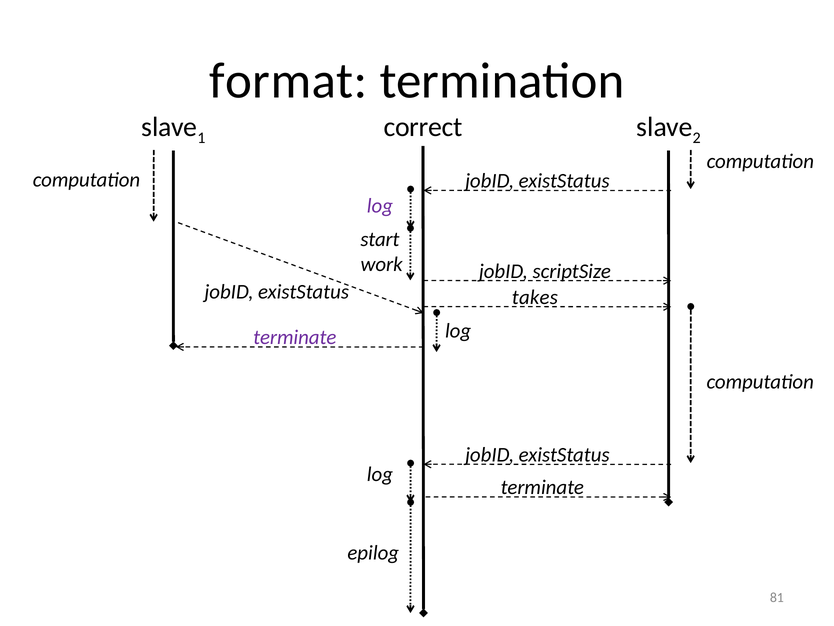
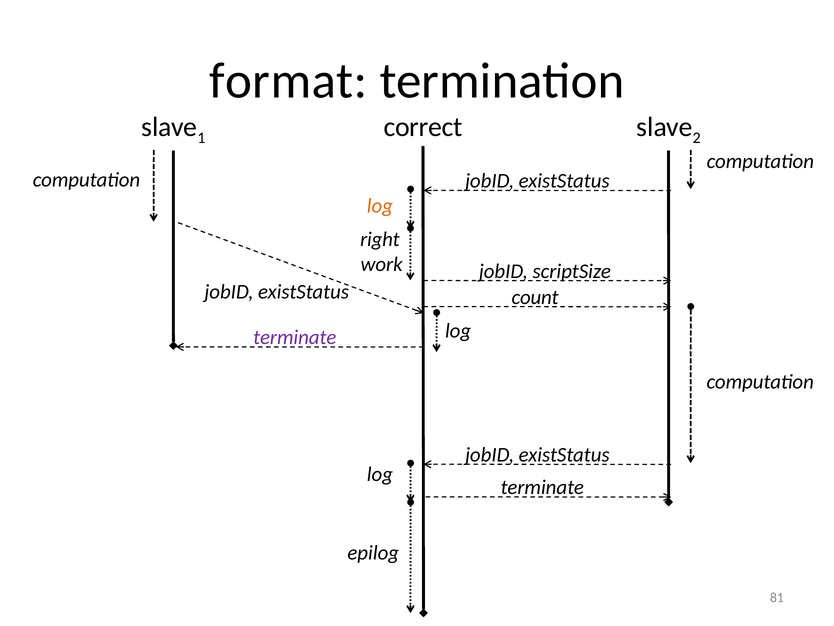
log at (380, 206) colour: purple -> orange
start: start -> right
takes: takes -> count
